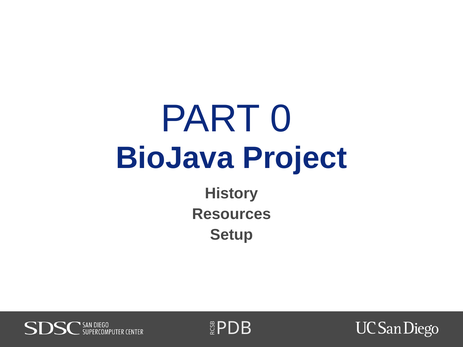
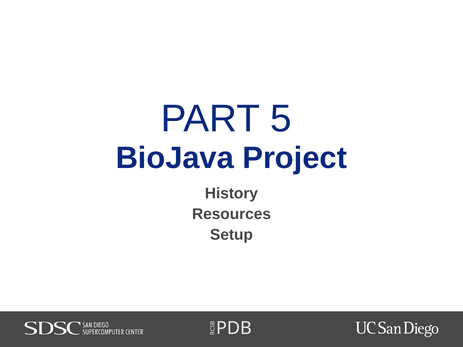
0: 0 -> 5
